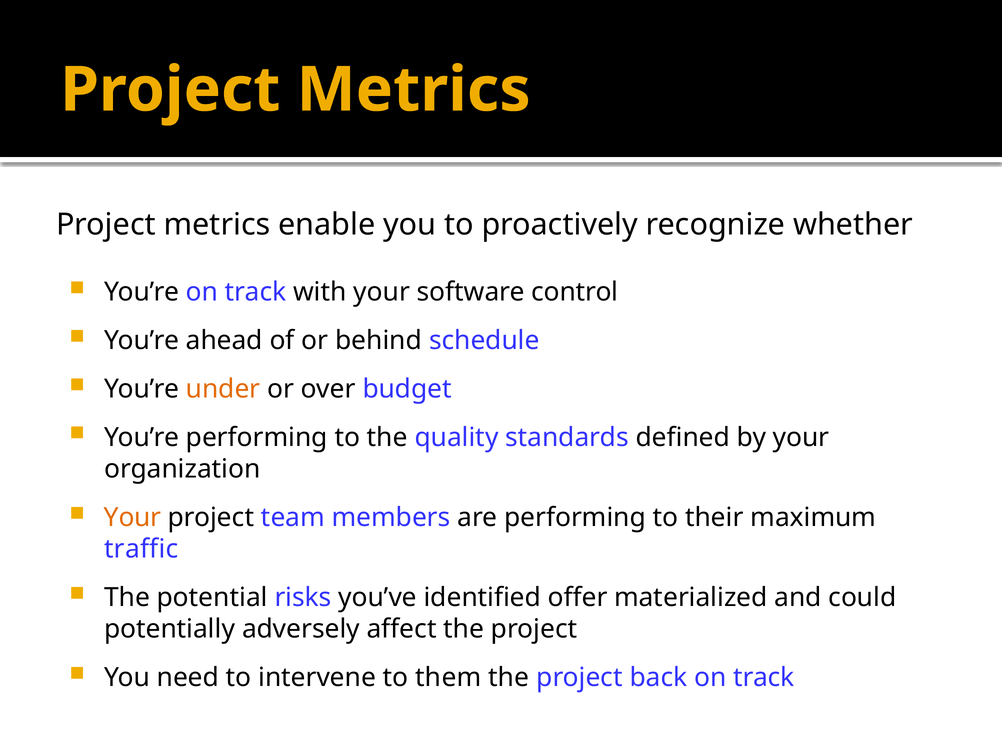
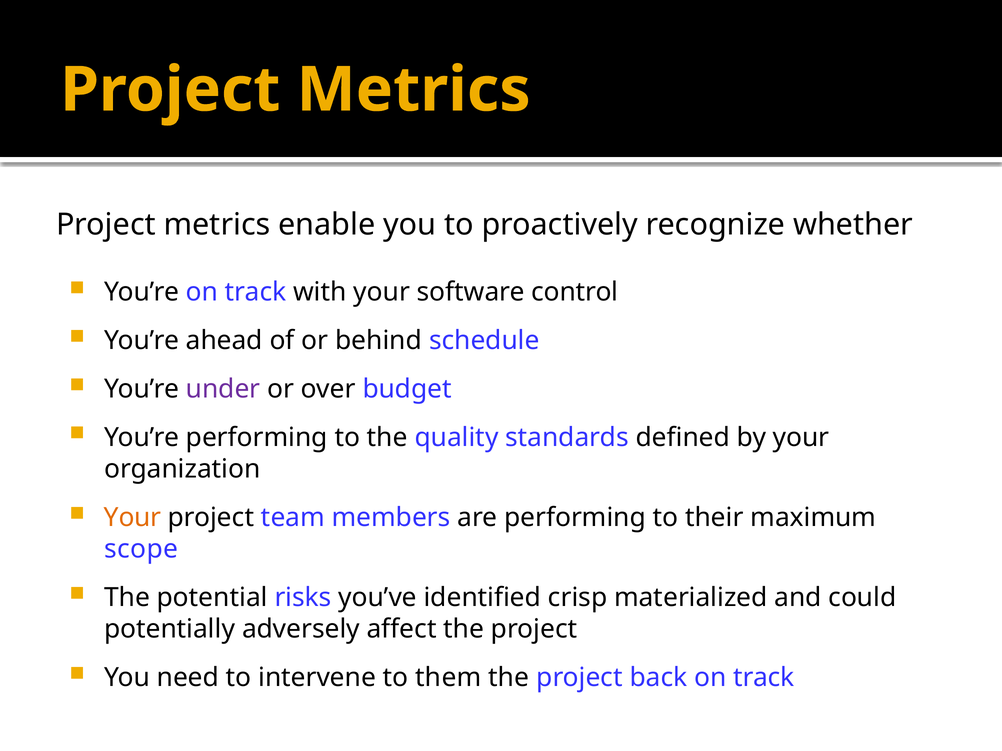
under colour: orange -> purple
traffic: traffic -> scope
offer: offer -> crisp
